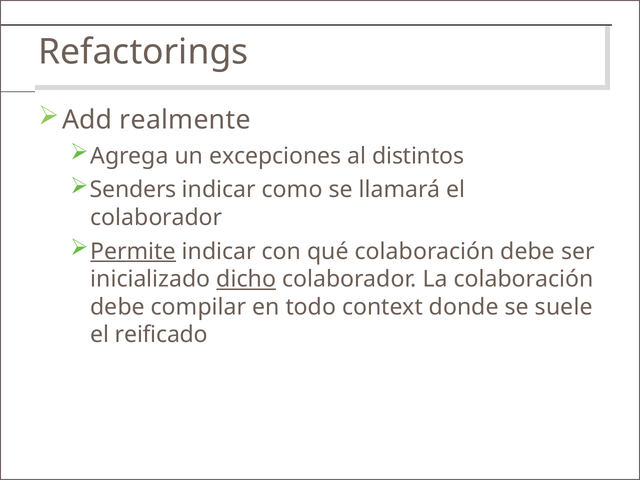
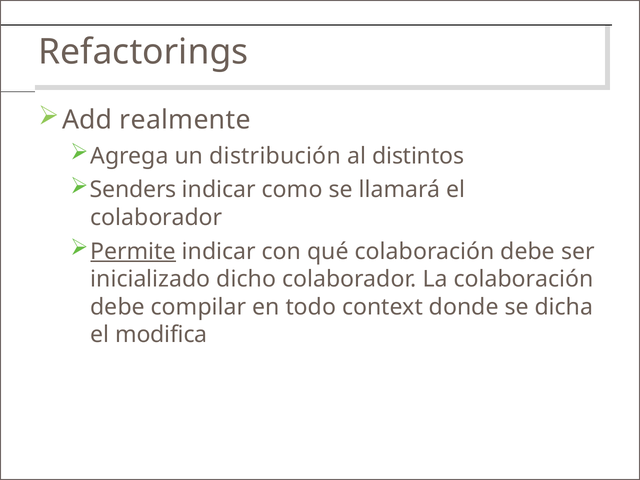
excepciones: excepciones -> distribución
dicho underline: present -> none
suele: suele -> dicha
reificado: reificado -> modifica
